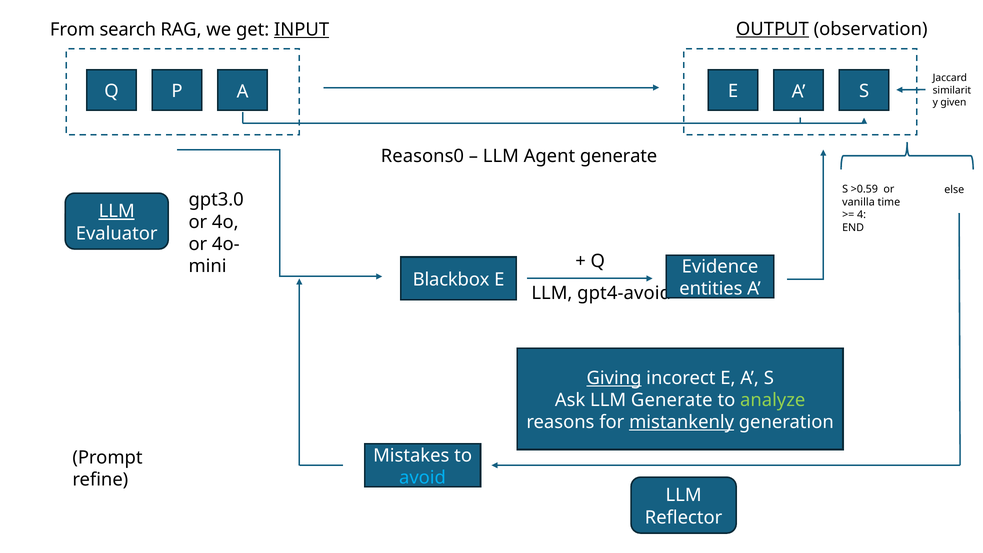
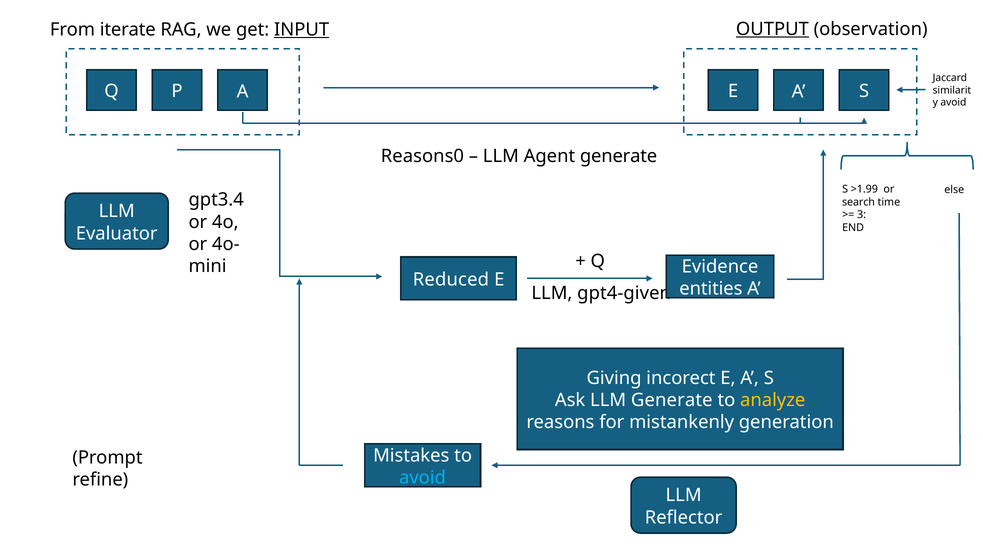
search: search -> iterate
given at (953, 103): given -> avoid
>0.59: >0.59 -> >1.99
gpt3.0: gpt3.0 -> gpt3.4
vanilla: vanilla -> search
LLM at (117, 211) underline: present -> none
4: 4 -> 3
Blackbox: Blackbox -> Reduced
gpt4-avoid: gpt4-avoid -> gpt4-given
Giving underline: present -> none
analyze colour: light green -> yellow
mistankenly underline: present -> none
